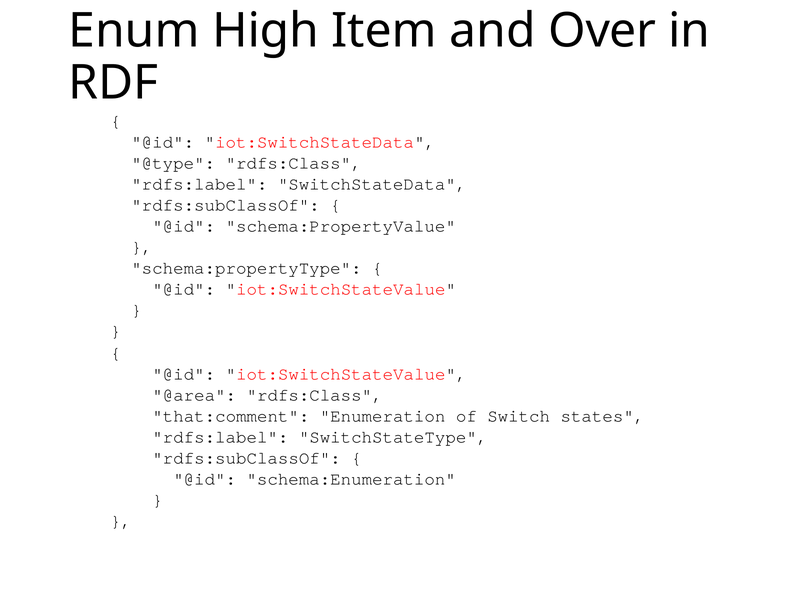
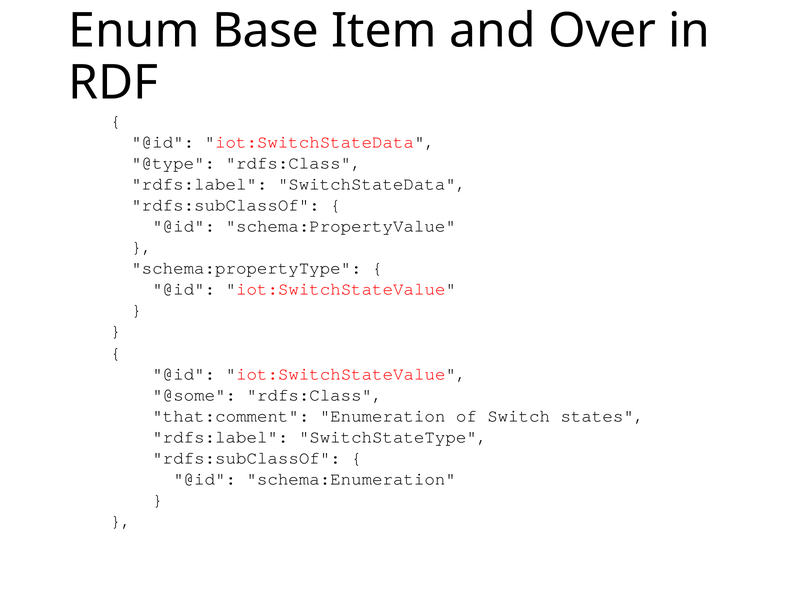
High: High -> Base
@area: @area -> @some
